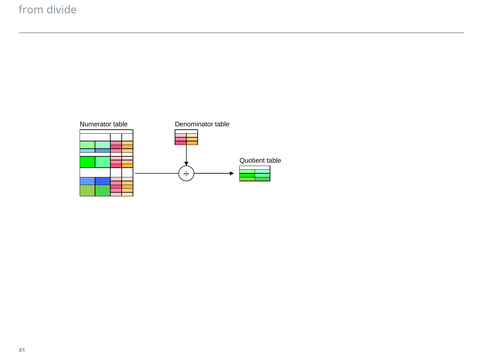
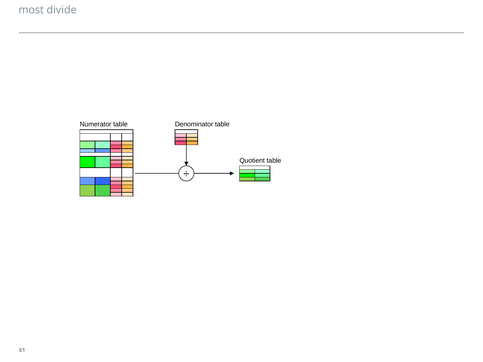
from: from -> most
